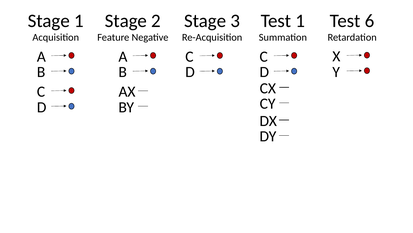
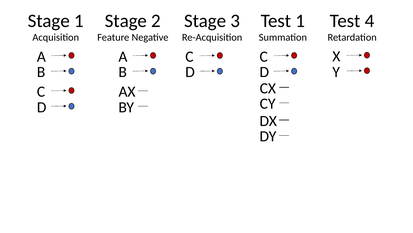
6: 6 -> 4
